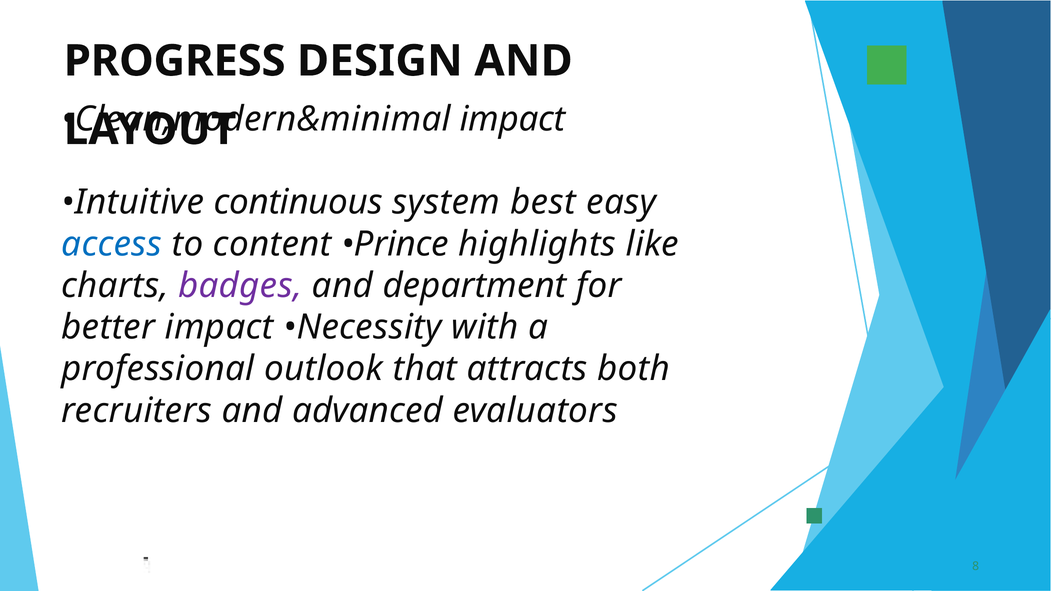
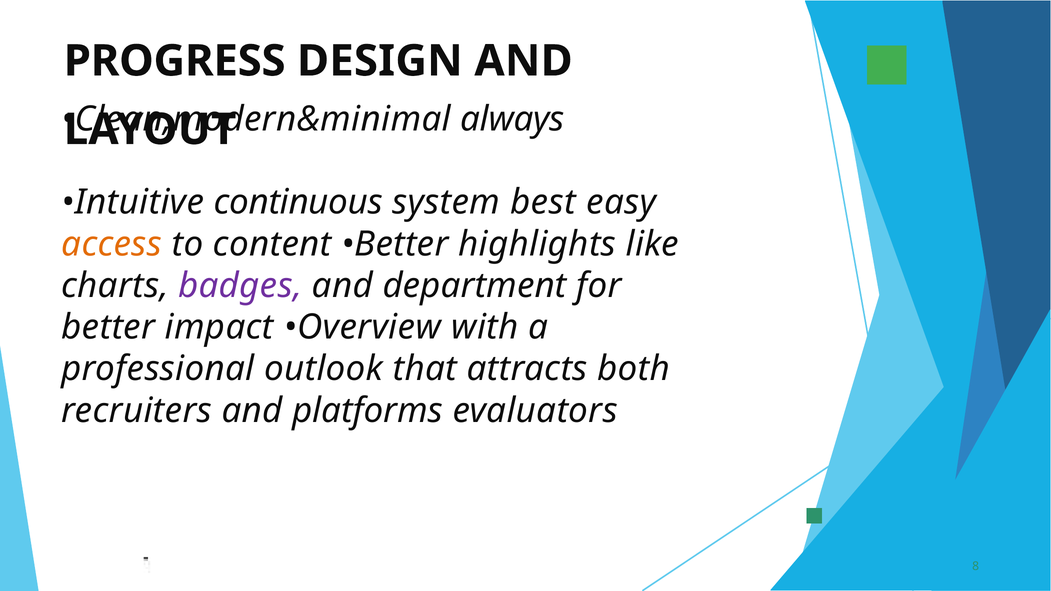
impact at (512, 119): impact -> always
access colour: blue -> orange
content Prince: Prince -> Better
Necessity: Necessity -> Overview
advanced: advanced -> platforms
